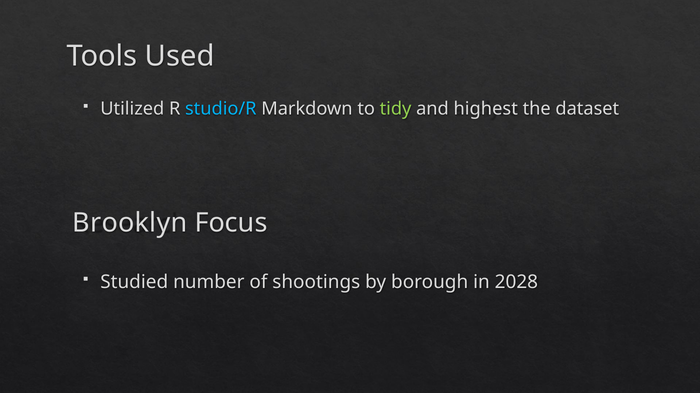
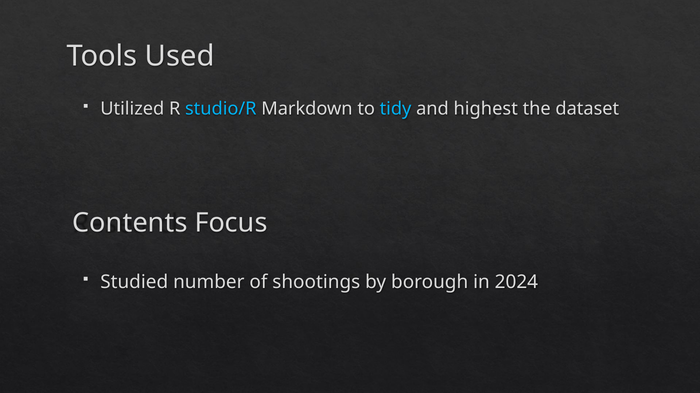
tidy colour: light green -> light blue
Brooklyn: Brooklyn -> Contents
2028: 2028 -> 2024
